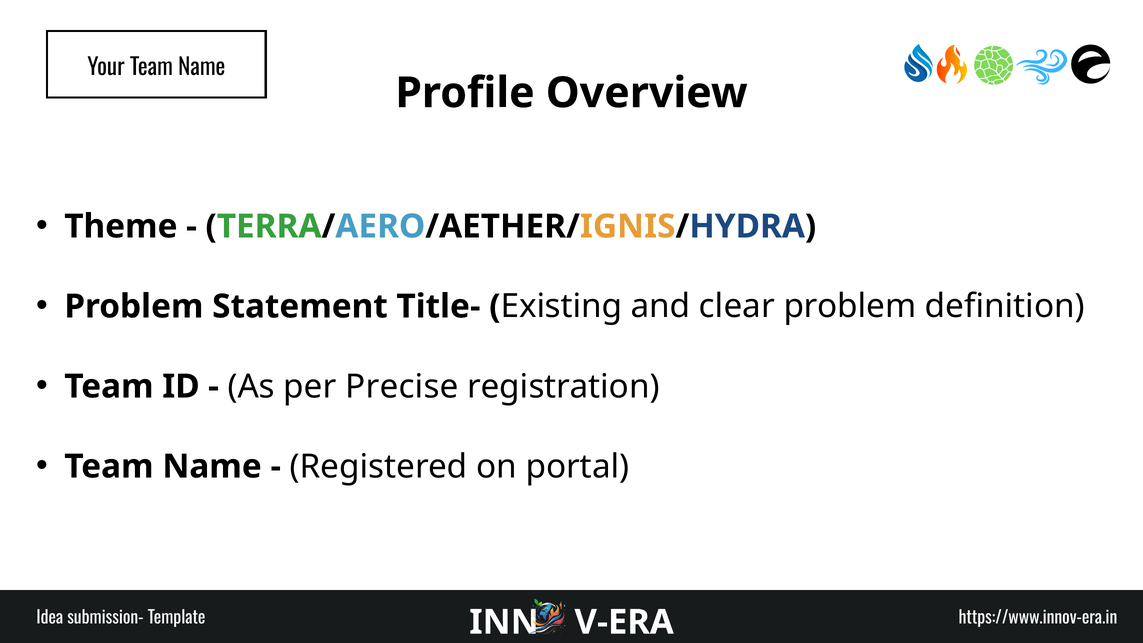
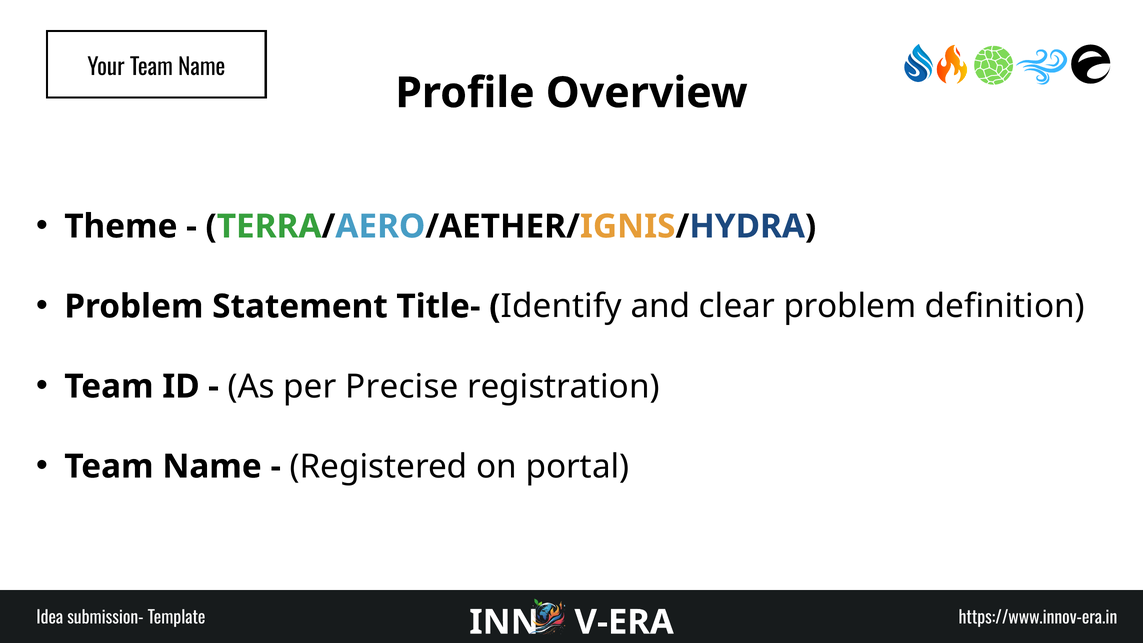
Existing: Existing -> Identify
